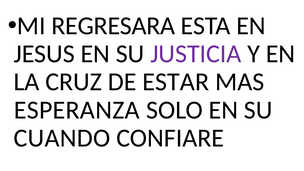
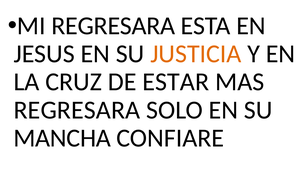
JUSTICIA colour: purple -> orange
ESPERANZA at (77, 110): ESPERANZA -> REGRESARA
CUANDO: CUANDO -> MANCHA
